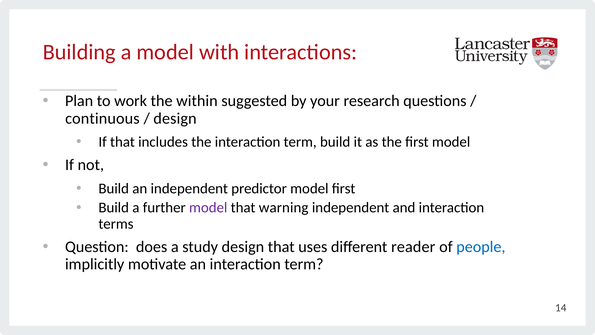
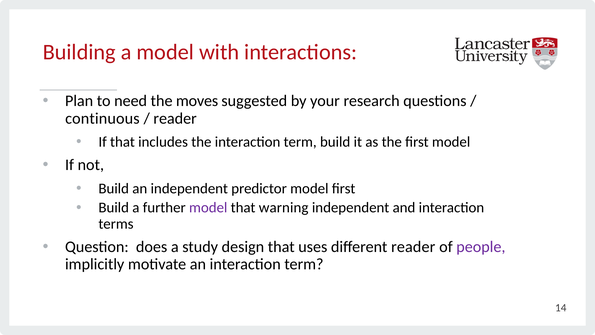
work: work -> need
within: within -> moves
design at (175, 118): design -> reader
people colour: blue -> purple
